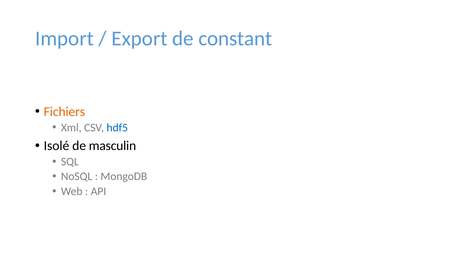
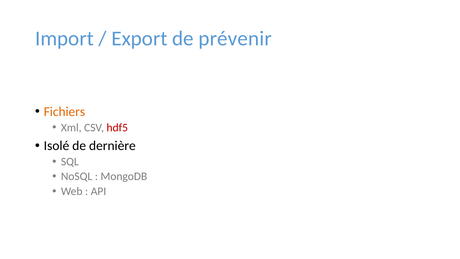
constant: constant -> prévenir
hdf5 colour: blue -> red
masculin: masculin -> dernière
